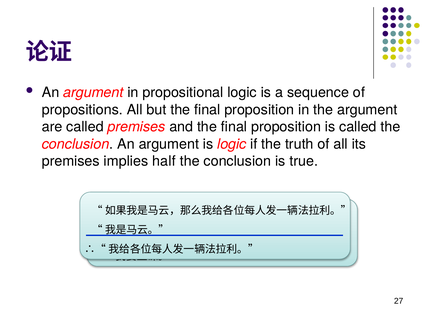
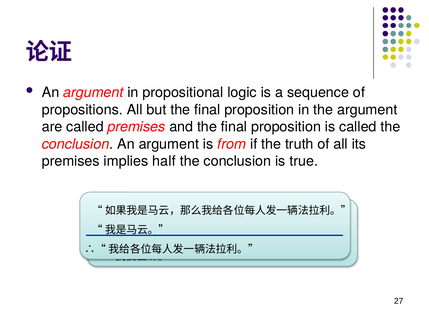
is logic: logic -> from
